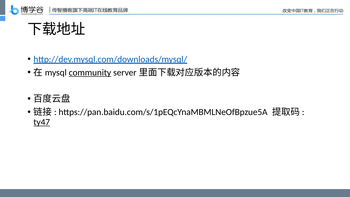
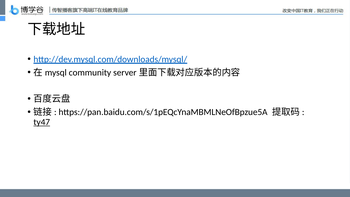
community underline: present -> none
